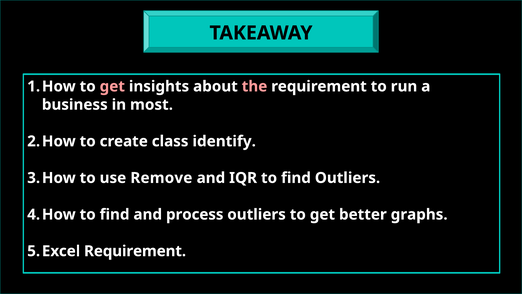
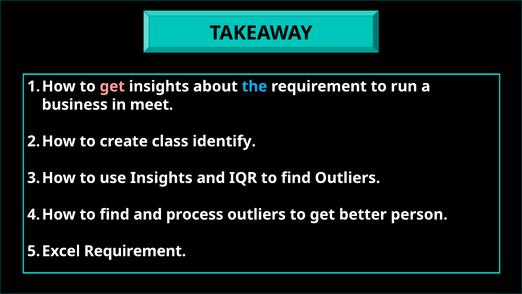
the colour: pink -> light blue
most: most -> meet
use Remove: Remove -> Insights
graphs: graphs -> person
